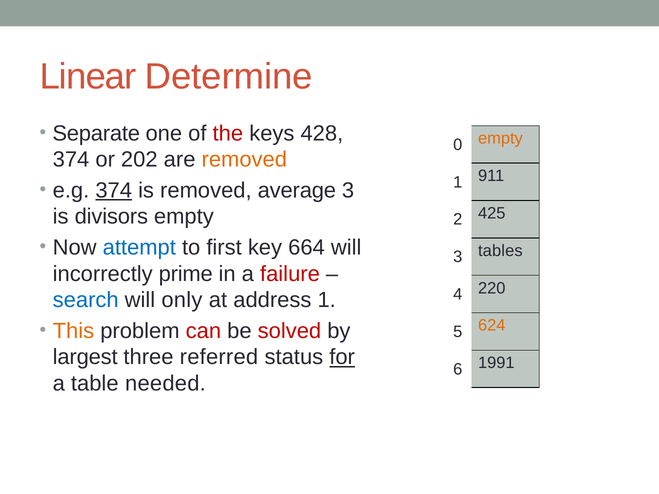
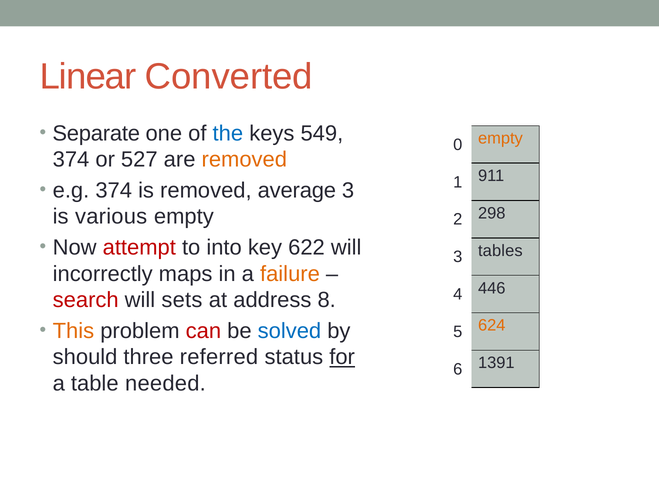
Determine: Determine -> Converted
the colour: red -> blue
428: 428 -> 549
202: 202 -> 527
374 at (114, 190) underline: present -> none
divisors: divisors -> various
425: 425 -> 298
attempt colour: blue -> red
first: first -> into
664: 664 -> 622
prime: prime -> maps
failure colour: red -> orange
220: 220 -> 446
search colour: blue -> red
only: only -> sets
address 1: 1 -> 8
solved colour: red -> blue
largest: largest -> should
1991: 1991 -> 1391
